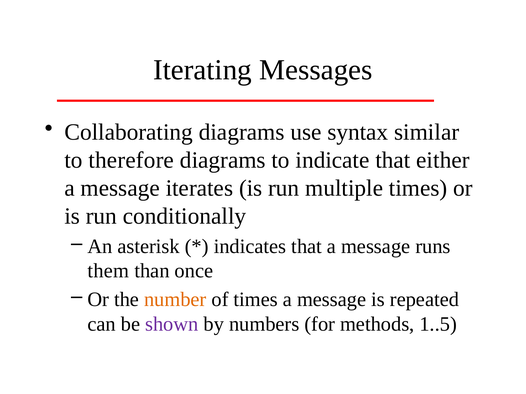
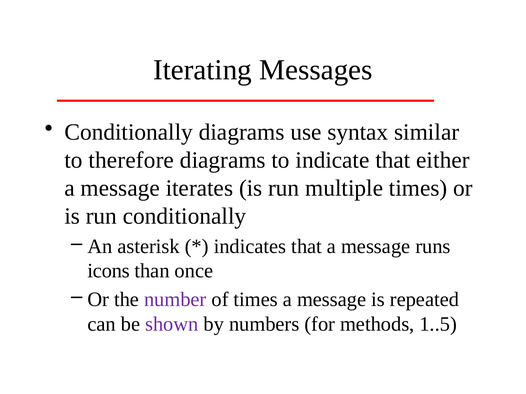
Collaborating at (129, 132): Collaborating -> Conditionally
them: them -> icons
number colour: orange -> purple
